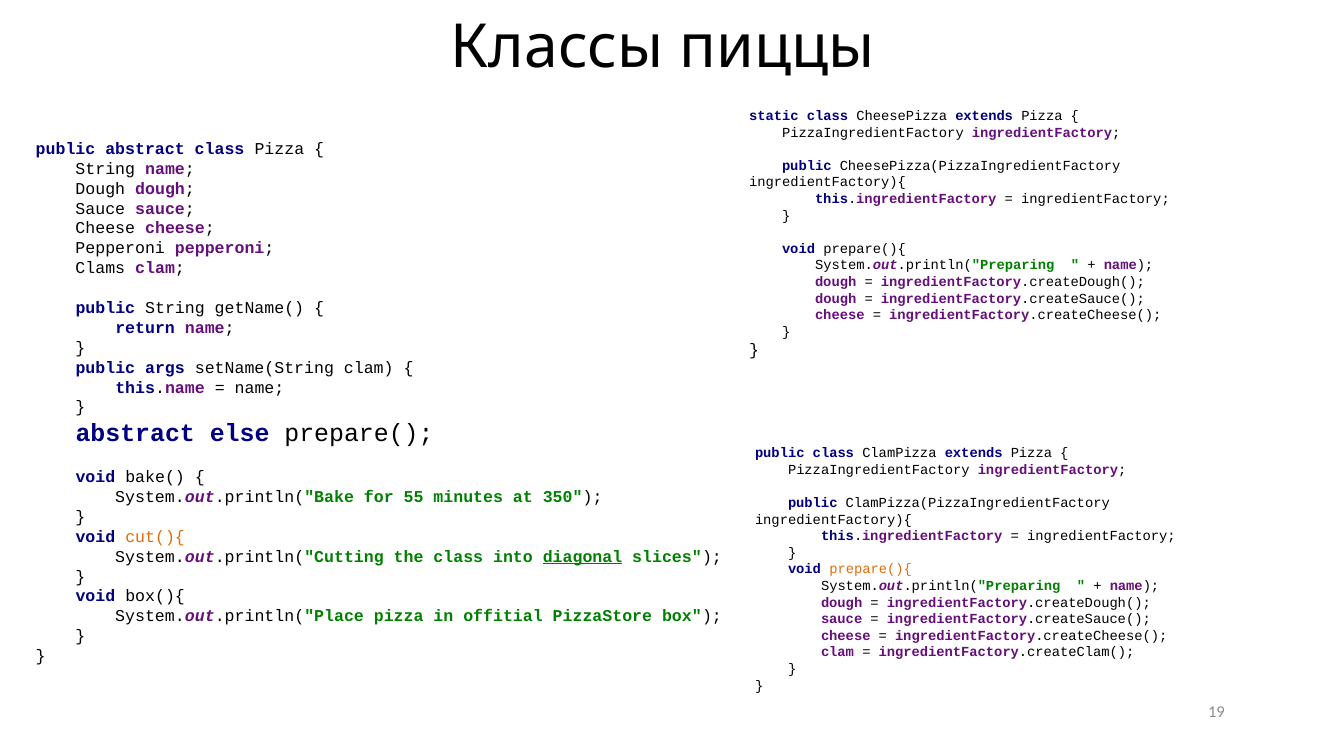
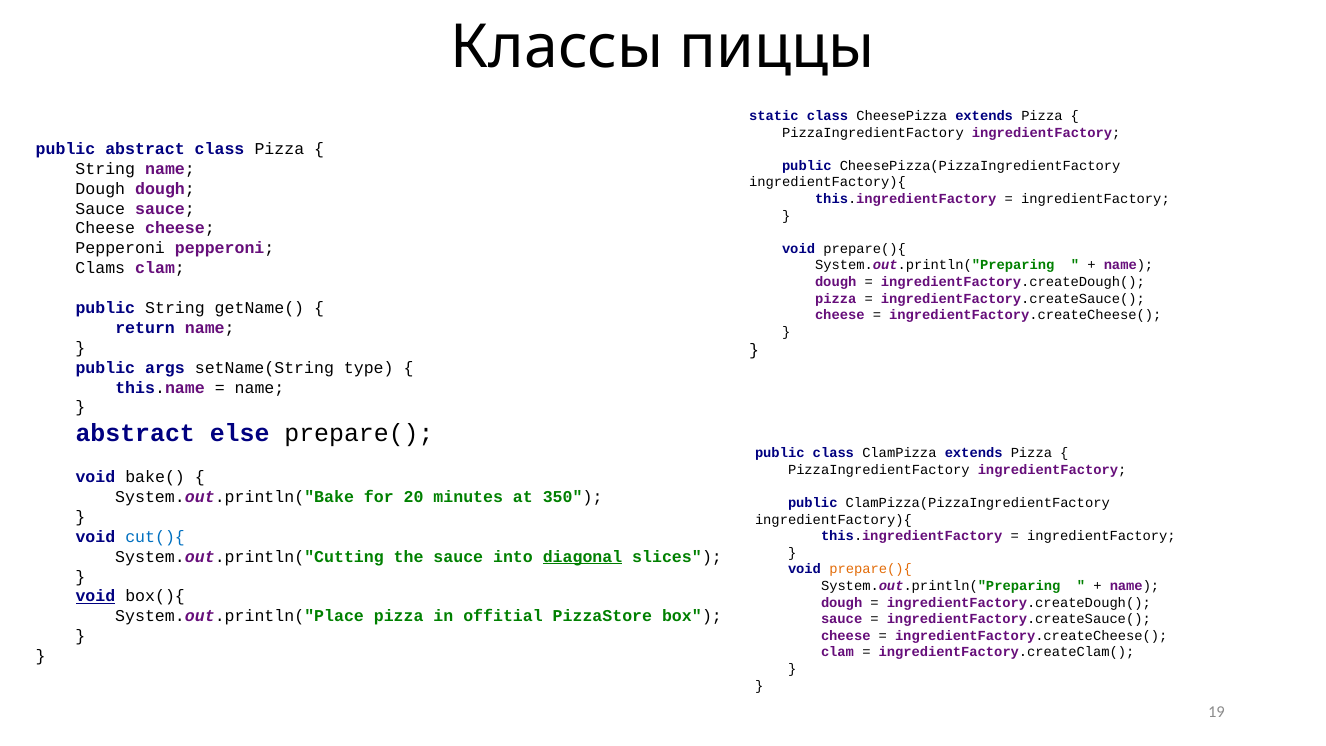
dough at (836, 299): dough -> pizza
setName(String clam: clam -> type
55: 55 -> 20
cut(){ colour: orange -> blue
the class: class -> sauce
void at (95, 596) underline: none -> present
